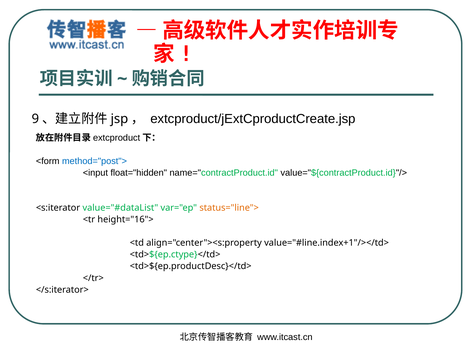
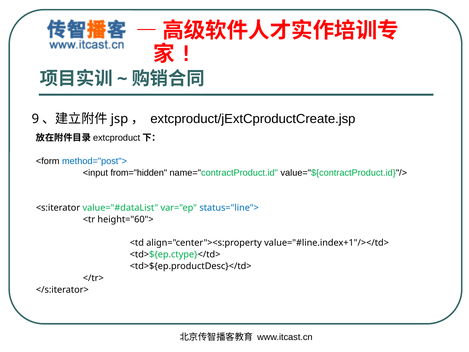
float="hidden: float="hidden -> from="hidden
status="line"> colour: orange -> blue
height="16">: height="16"> -> height="60">
